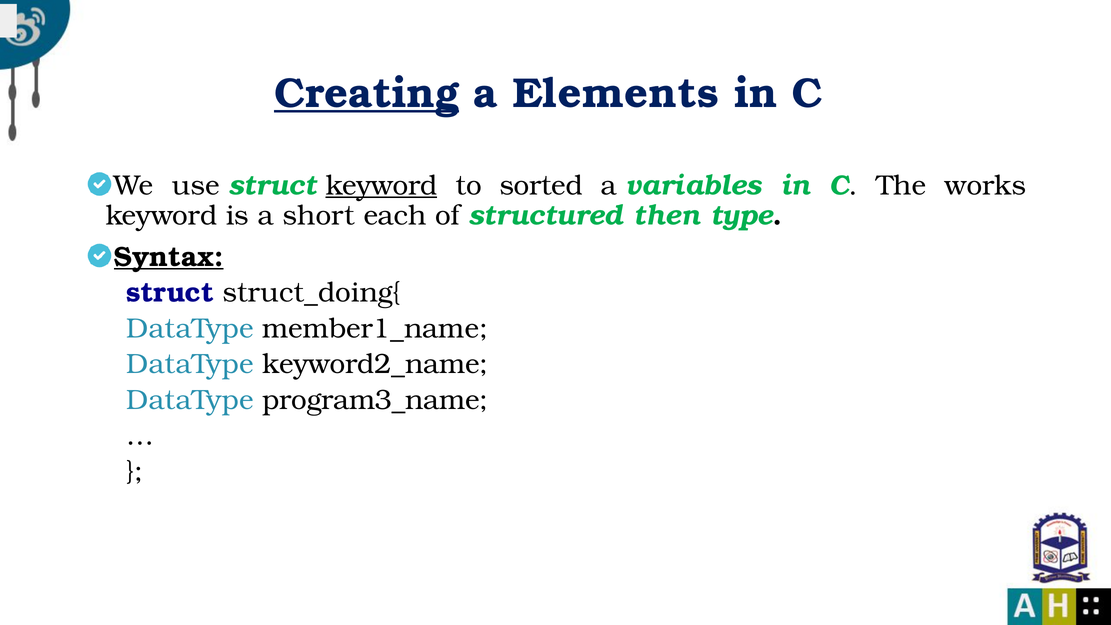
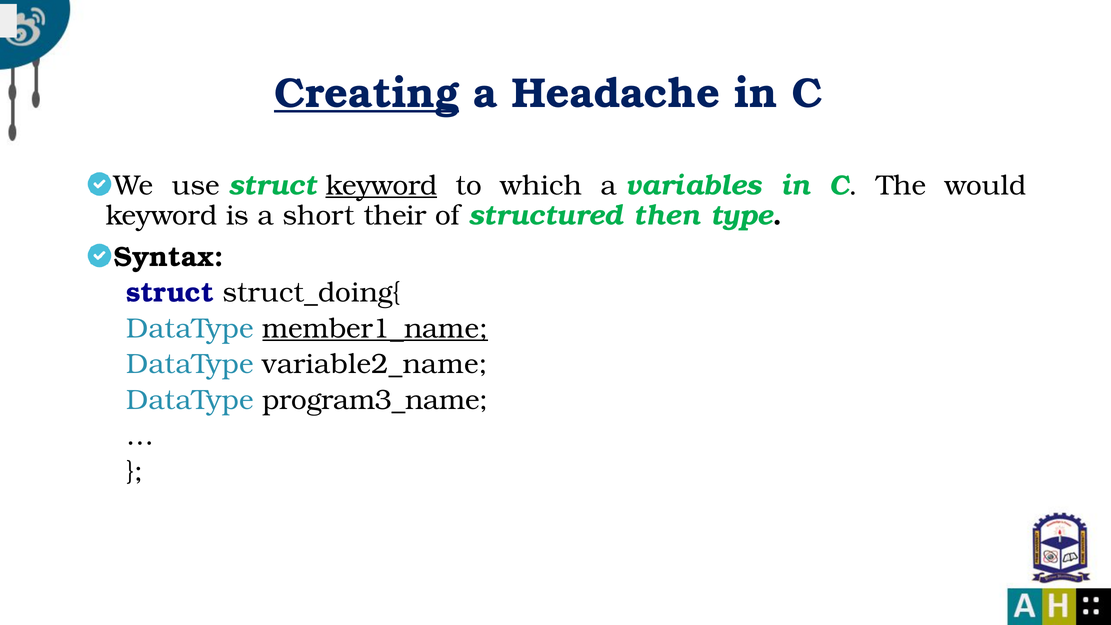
Elements: Elements -> Headache
sorted: sorted -> which
works: works -> would
each: each -> their
Syntax underline: present -> none
member1_name underline: none -> present
keyword2_name: keyword2_name -> variable2_name
